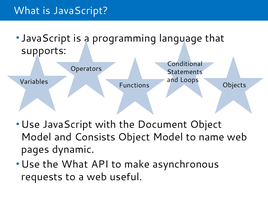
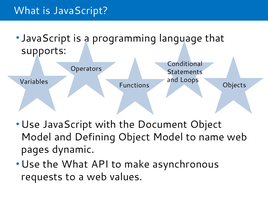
Consists: Consists -> Defining
useful: useful -> values
